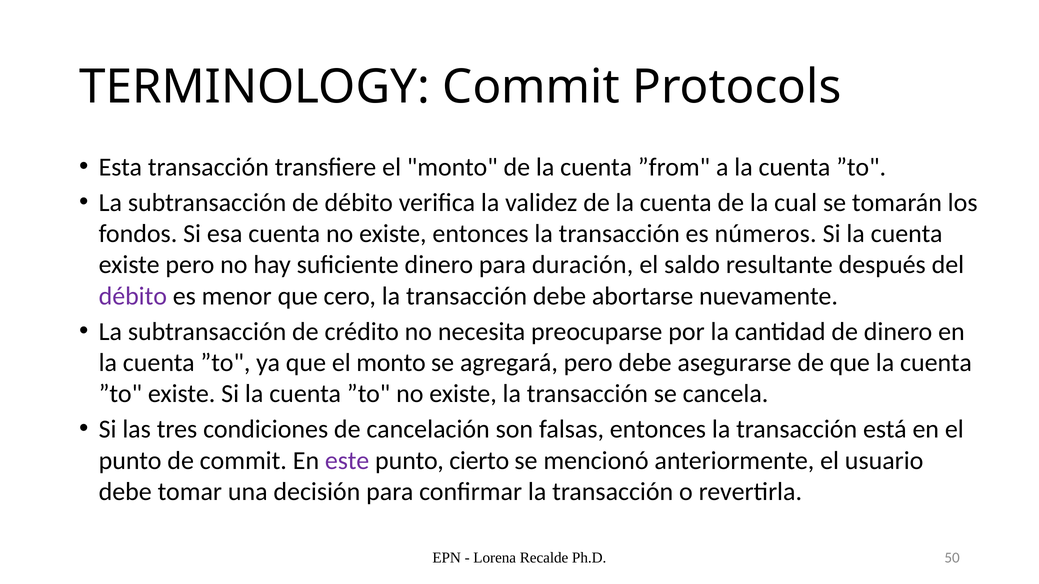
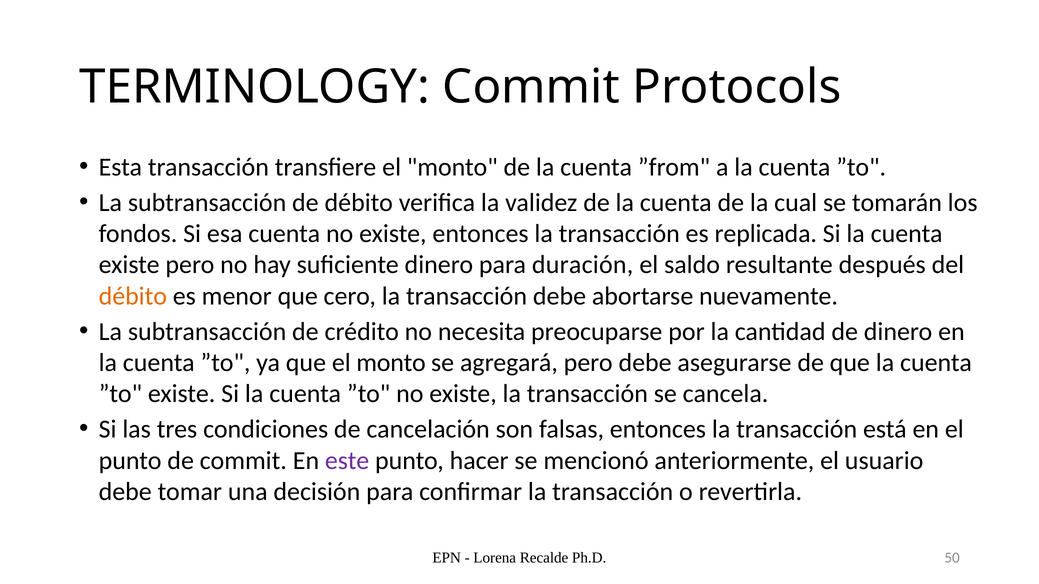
números: números -> replicada
débito at (133, 296) colour: purple -> orange
cierto: cierto -> hacer
